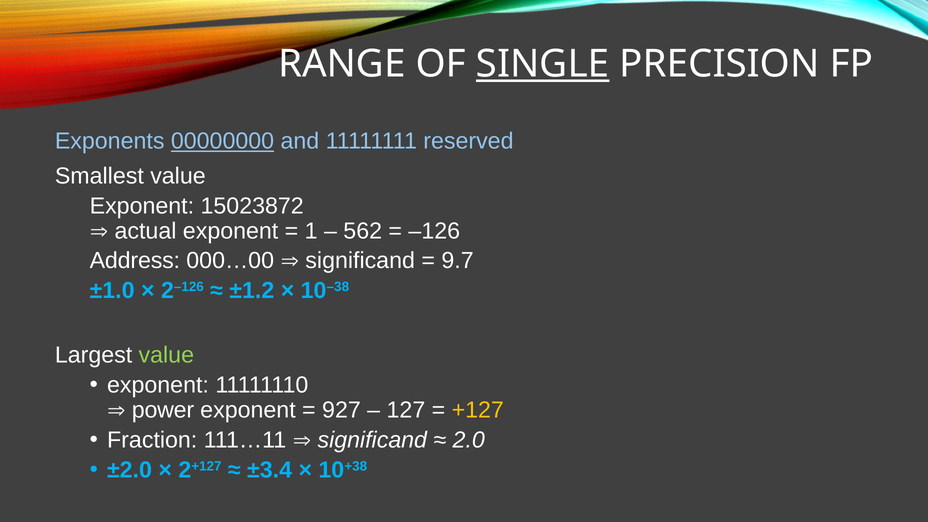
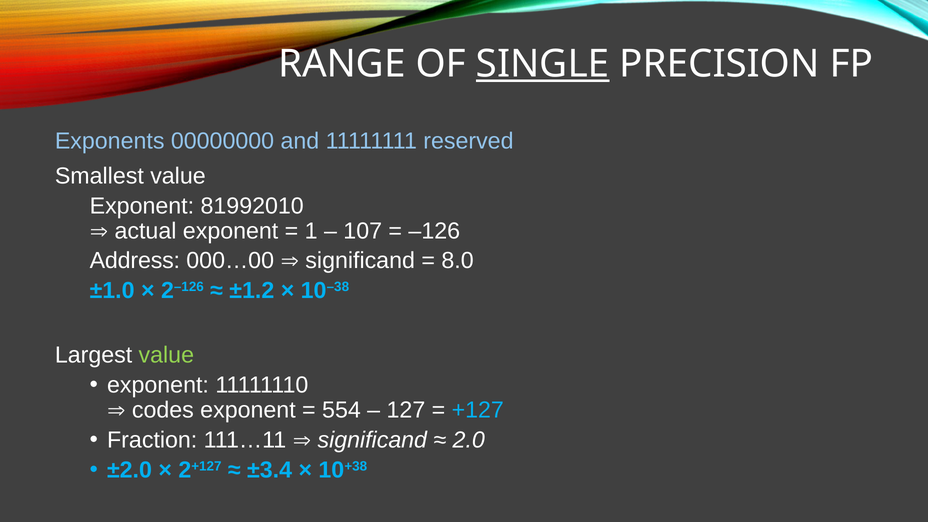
00000000 underline: present -> none
15023872: 15023872 -> 81992010
562: 562 -> 107
9.7: 9.7 -> 8.0
power: power -> codes
927: 927 -> 554
+127 colour: yellow -> light blue
